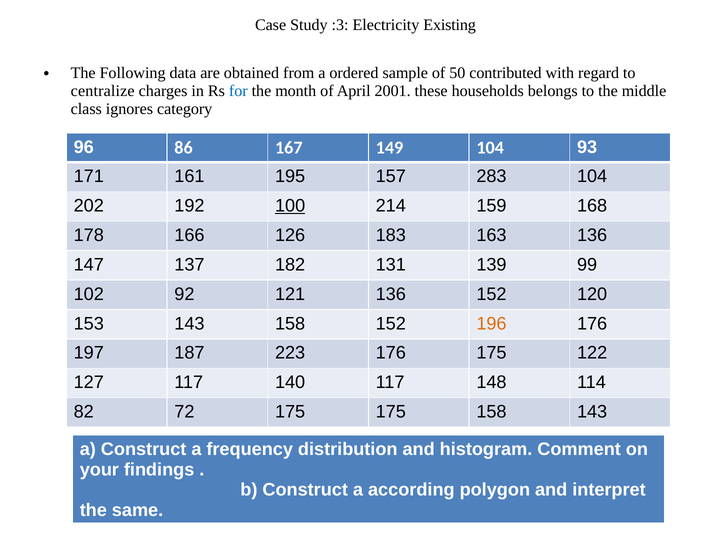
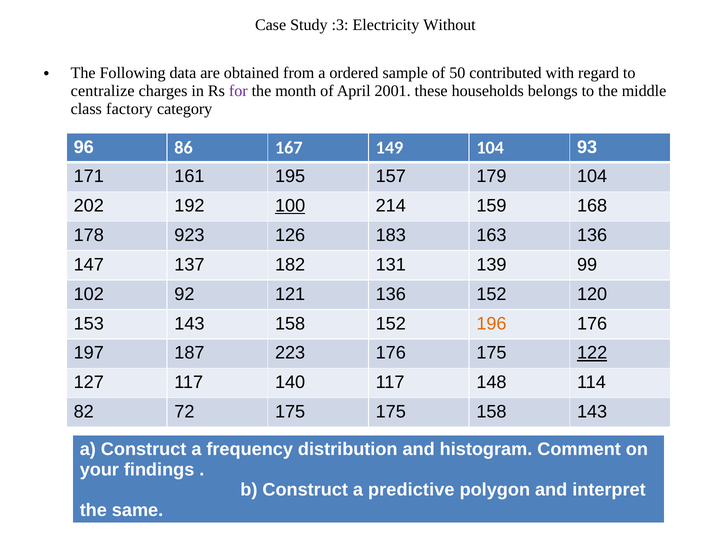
Existing: Existing -> Without
for colour: blue -> purple
ignores: ignores -> factory
283: 283 -> 179
166: 166 -> 923
122 underline: none -> present
according: according -> predictive
